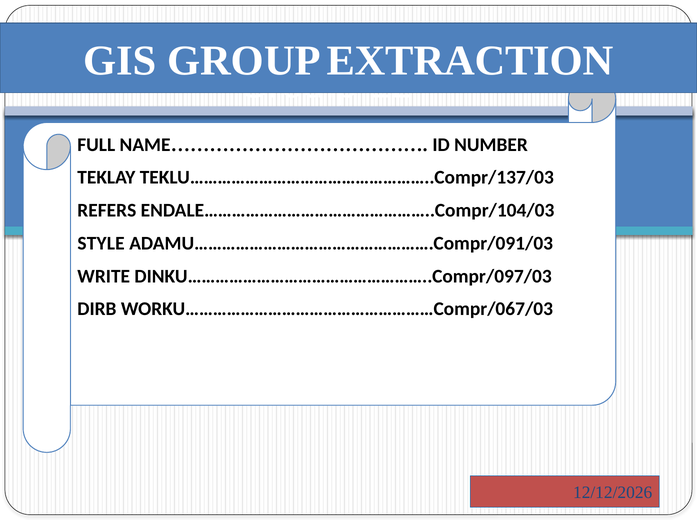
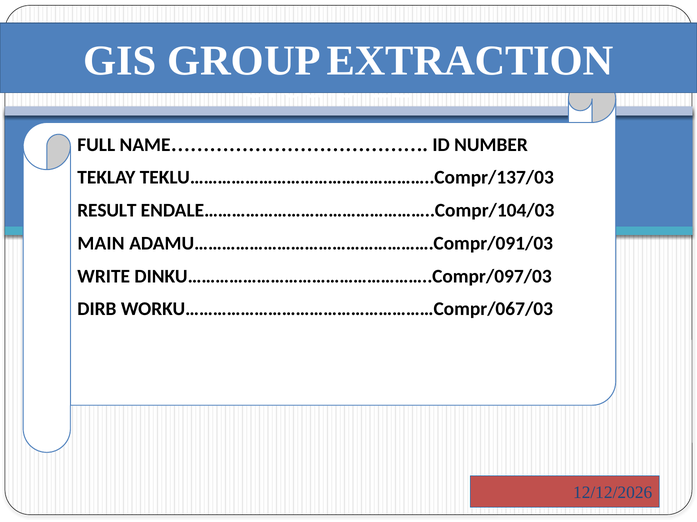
REFERS: REFERS -> RESULT
STYLE: STYLE -> MAIN
